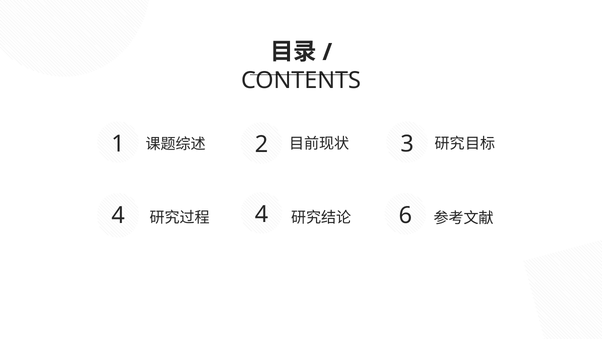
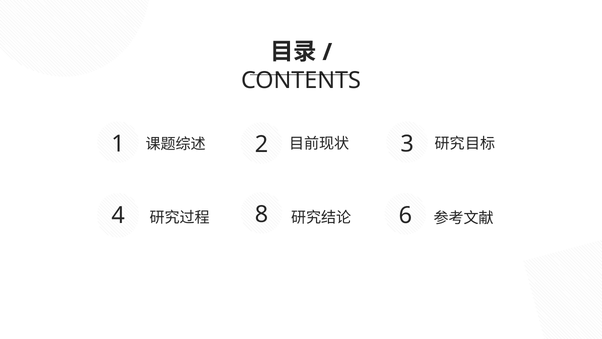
4 4: 4 -> 8
